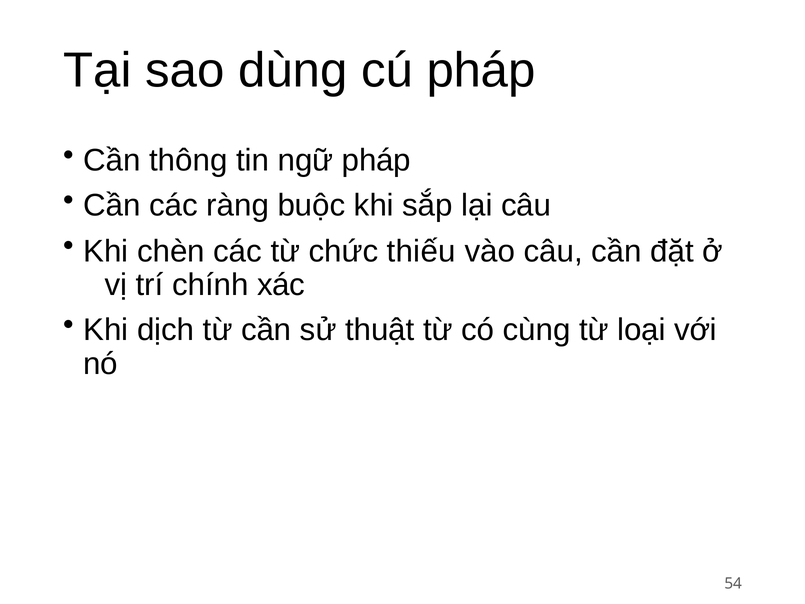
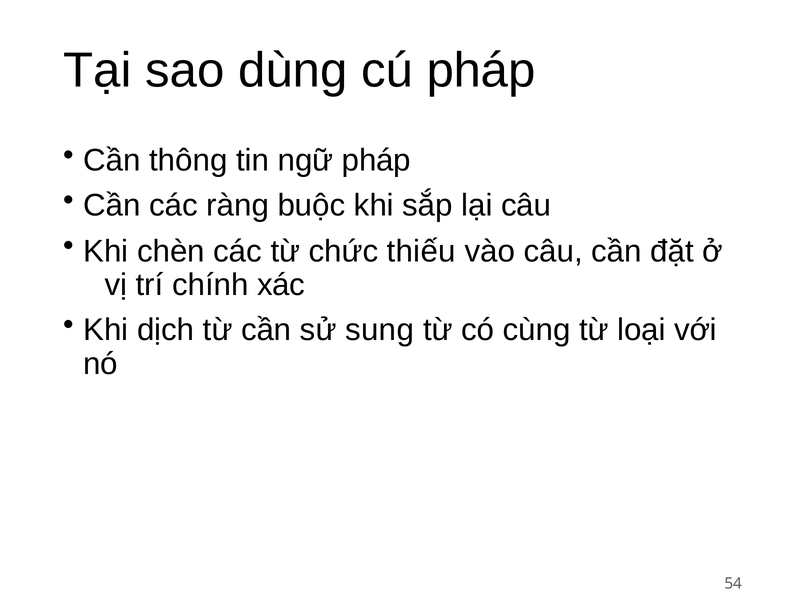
thuật: thuật -> sung
